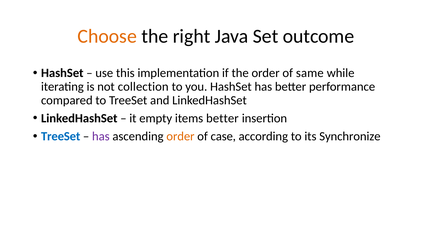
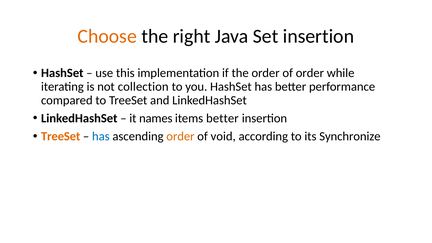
Set outcome: outcome -> insertion
of same: same -> order
empty: empty -> names
TreeSet at (61, 136) colour: blue -> orange
has at (101, 136) colour: purple -> blue
case: case -> void
